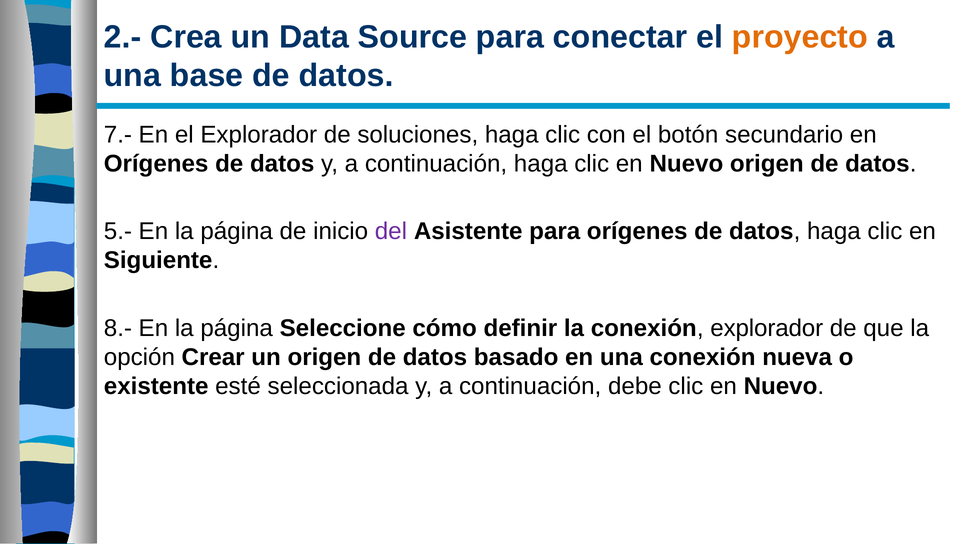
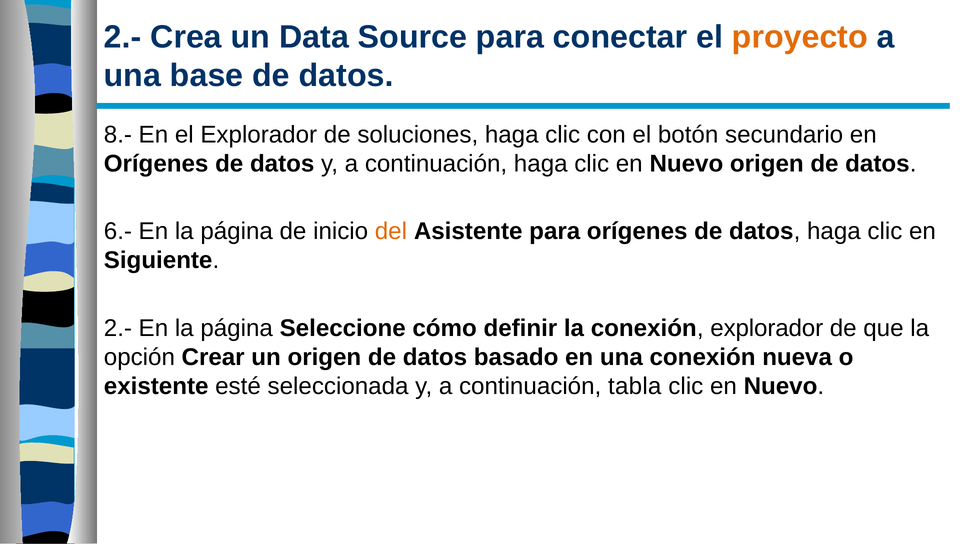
7.-: 7.- -> 8.-
5.-: 5.- -> 6.-
del colour: purple -> orange
8.- at (118, 328): 8.- -> 2.-
debe: debe -> tabla
